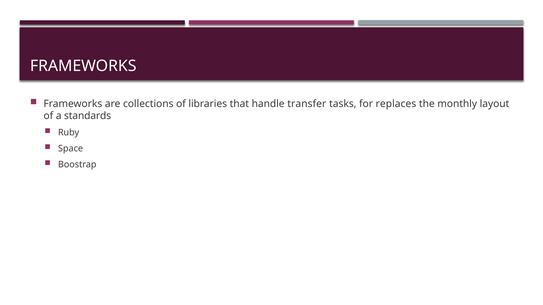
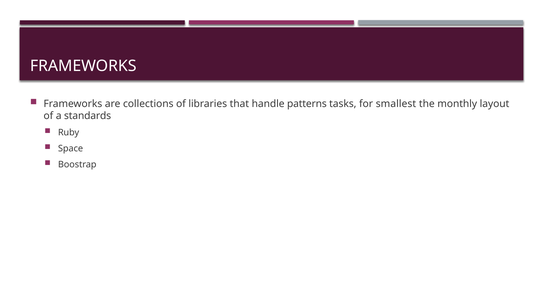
transfer: transfer -> patterns
replaces: replaces -> smallest
